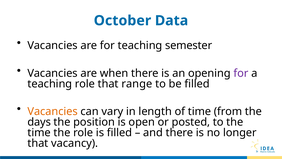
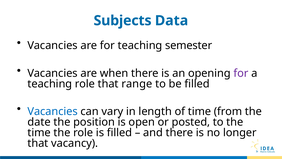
October: October -> Subjects
Vacancies at (53, 111) colour: orange -> blue
days: days -> date
